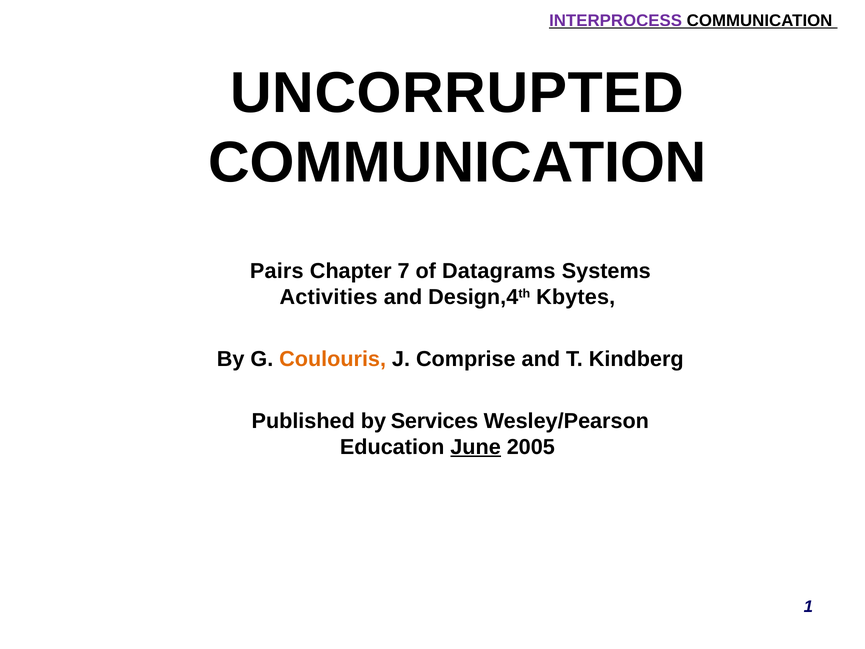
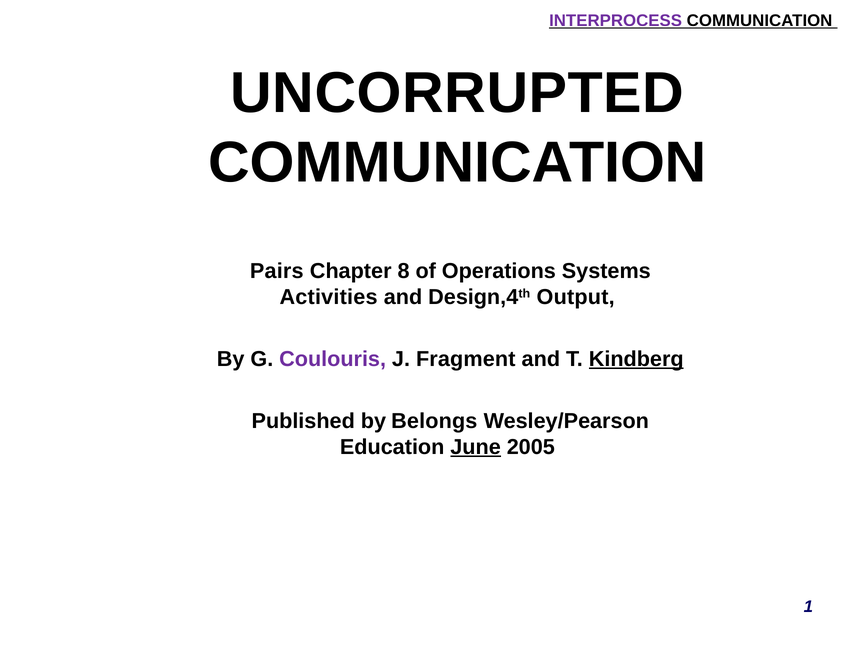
7: 7 -> 8
Datagrams: Datagrams -> Operations
Kbytes: Kbytes -> Output
Coulouris colour: orange -> purple
Comprise: Comprise -> Fragment
Kindberg underline: none -> present
Services: Services -> Belongs
